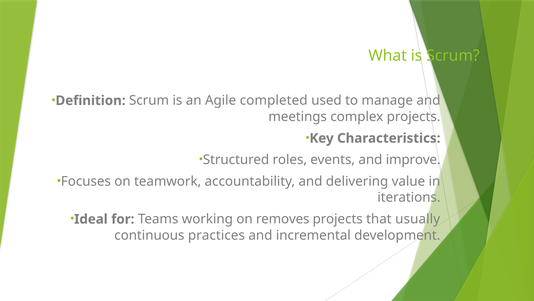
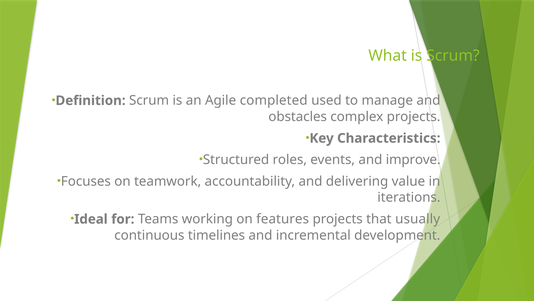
meetings: meetings -> obstacles
removes: removes -> features
practices: practices -> timelines
